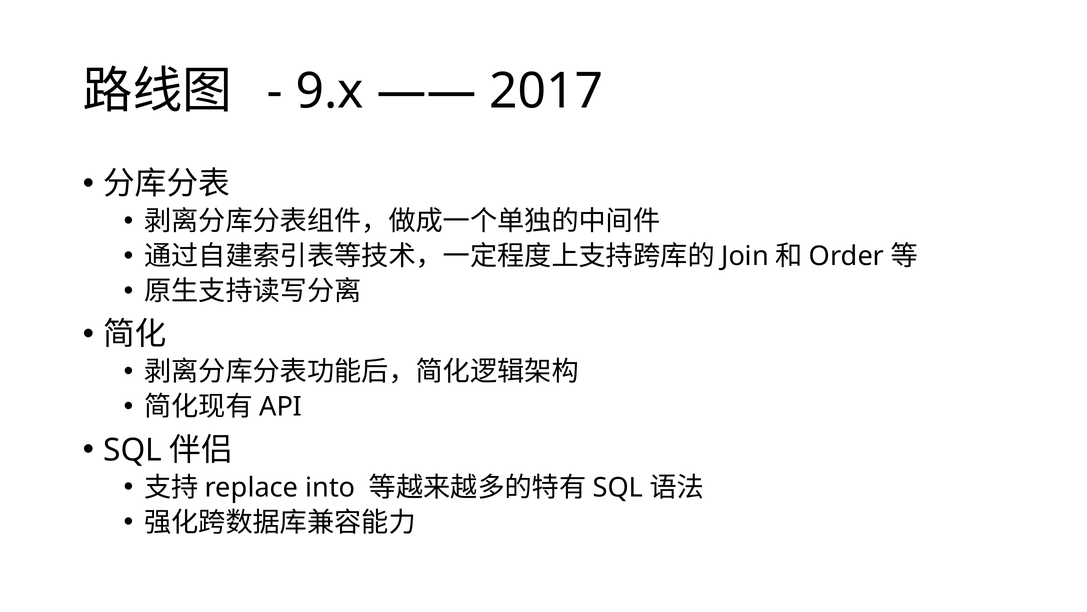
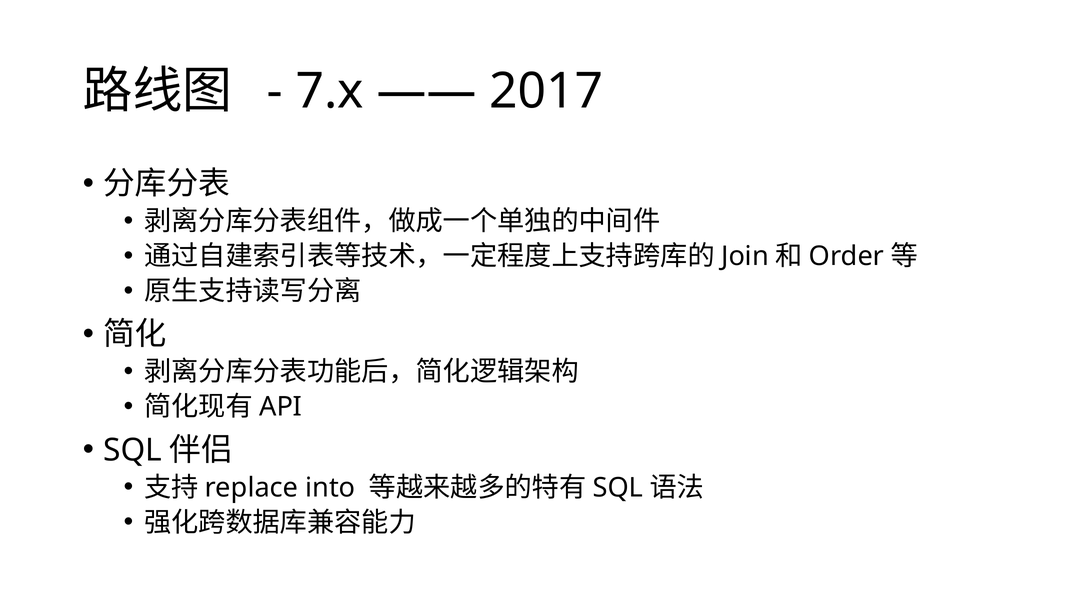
9.x: 9.x -> 7.x
